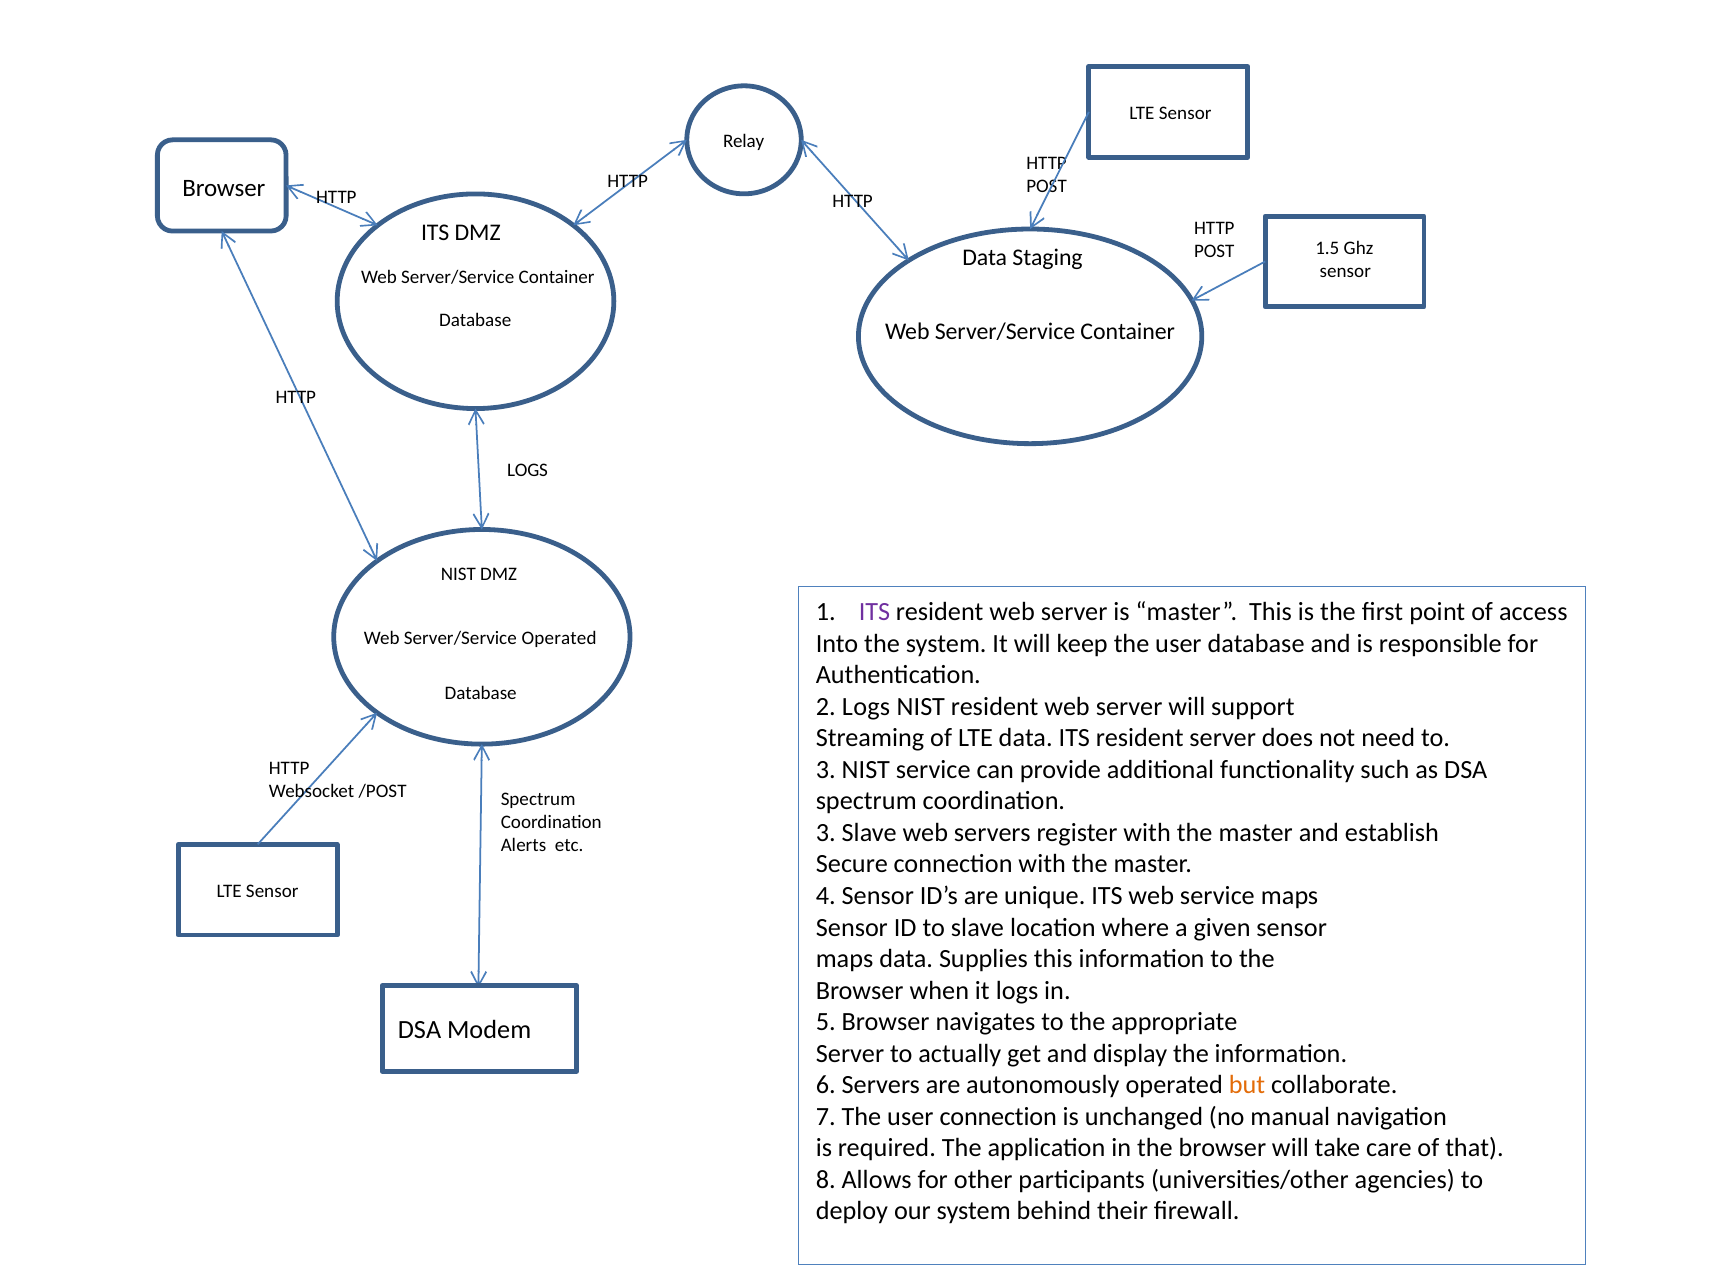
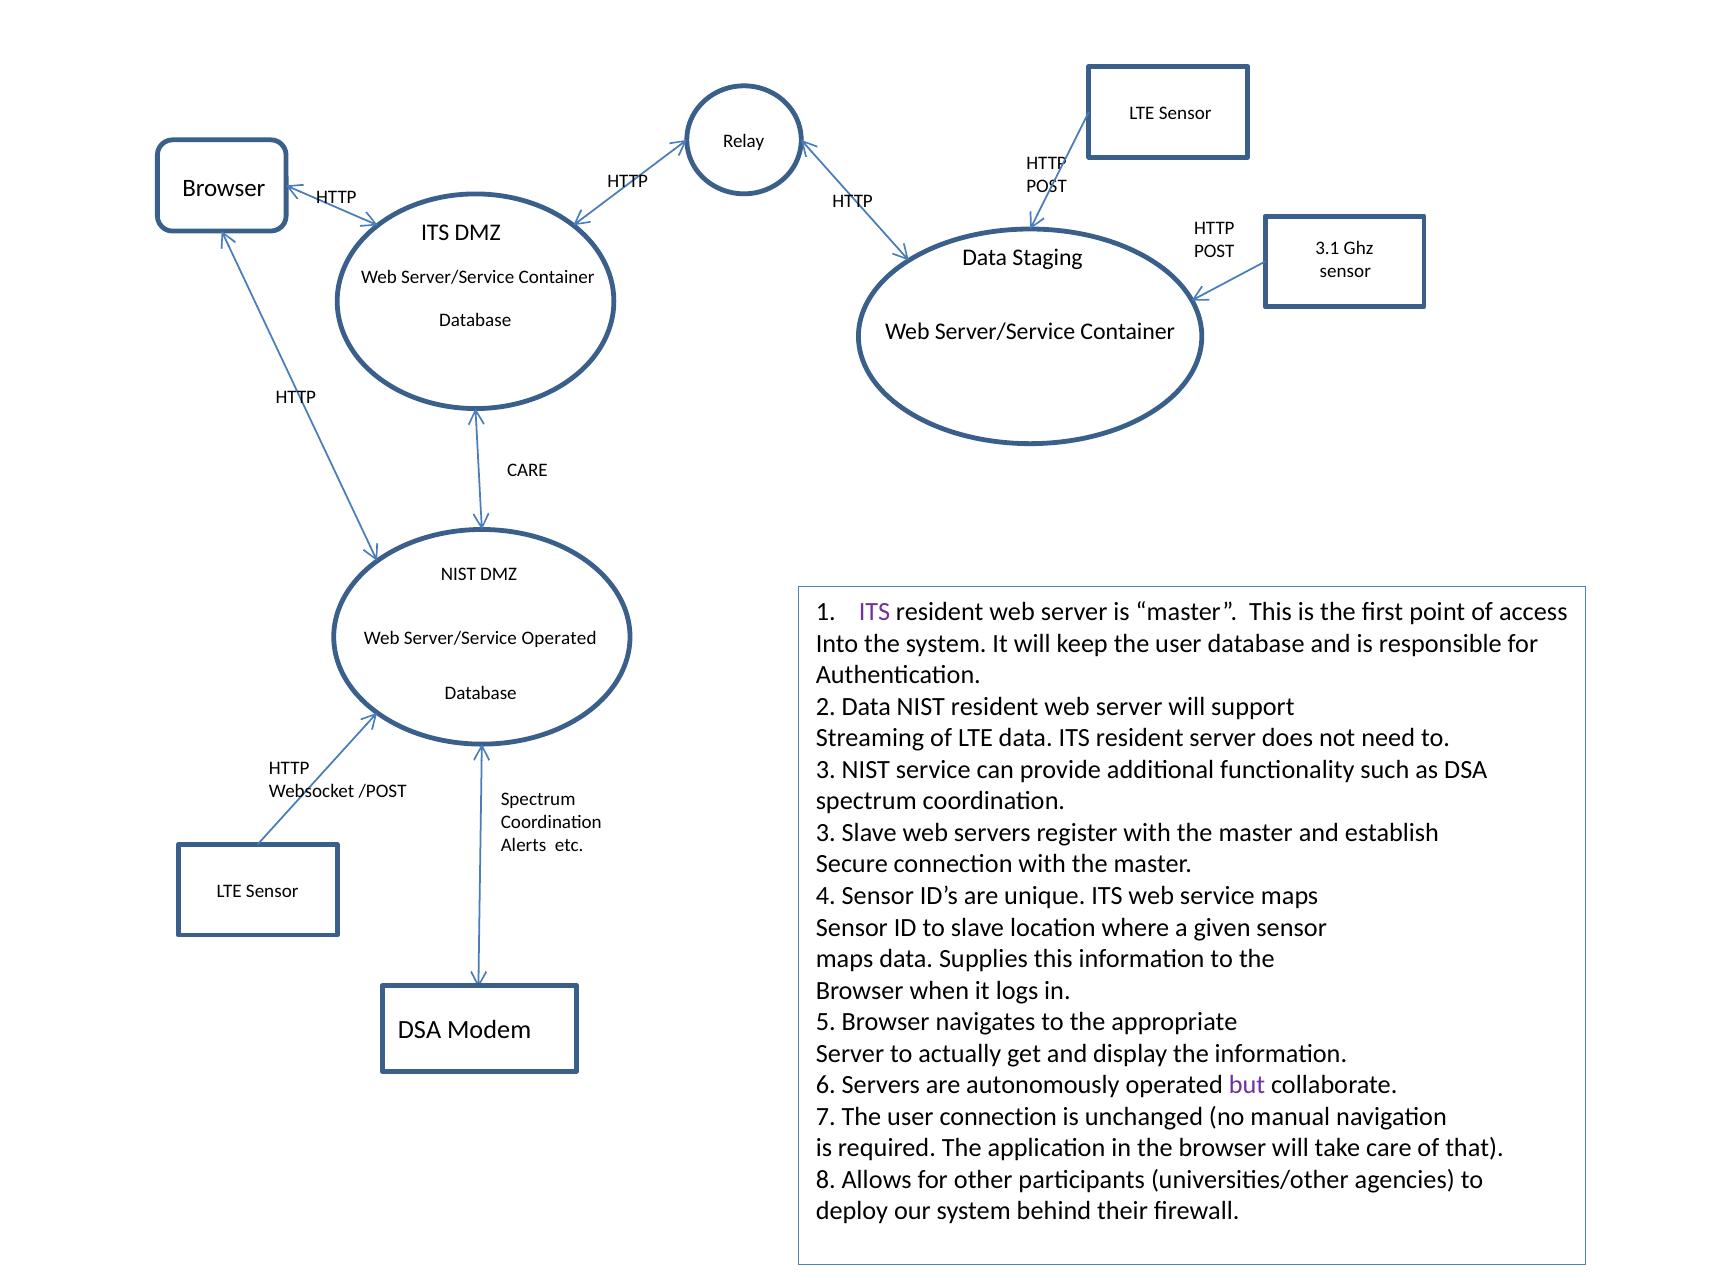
1.5: 1.5 -> 3.1
LOGS at (527, 470): LOGS -> CARE
2 Logs: Logs -> Data
but colour: orange -> purple
